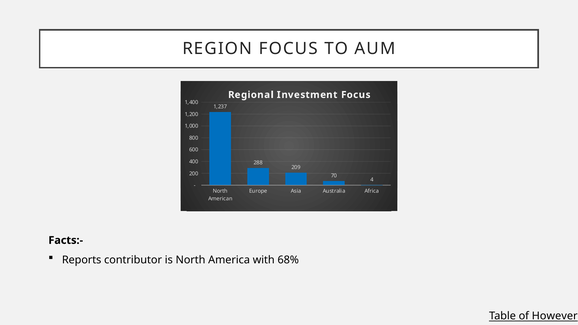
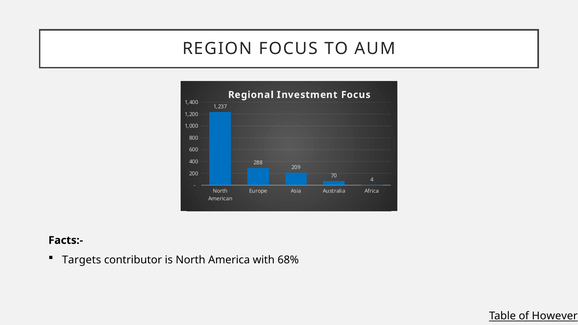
Reports: Reports -> Targets
